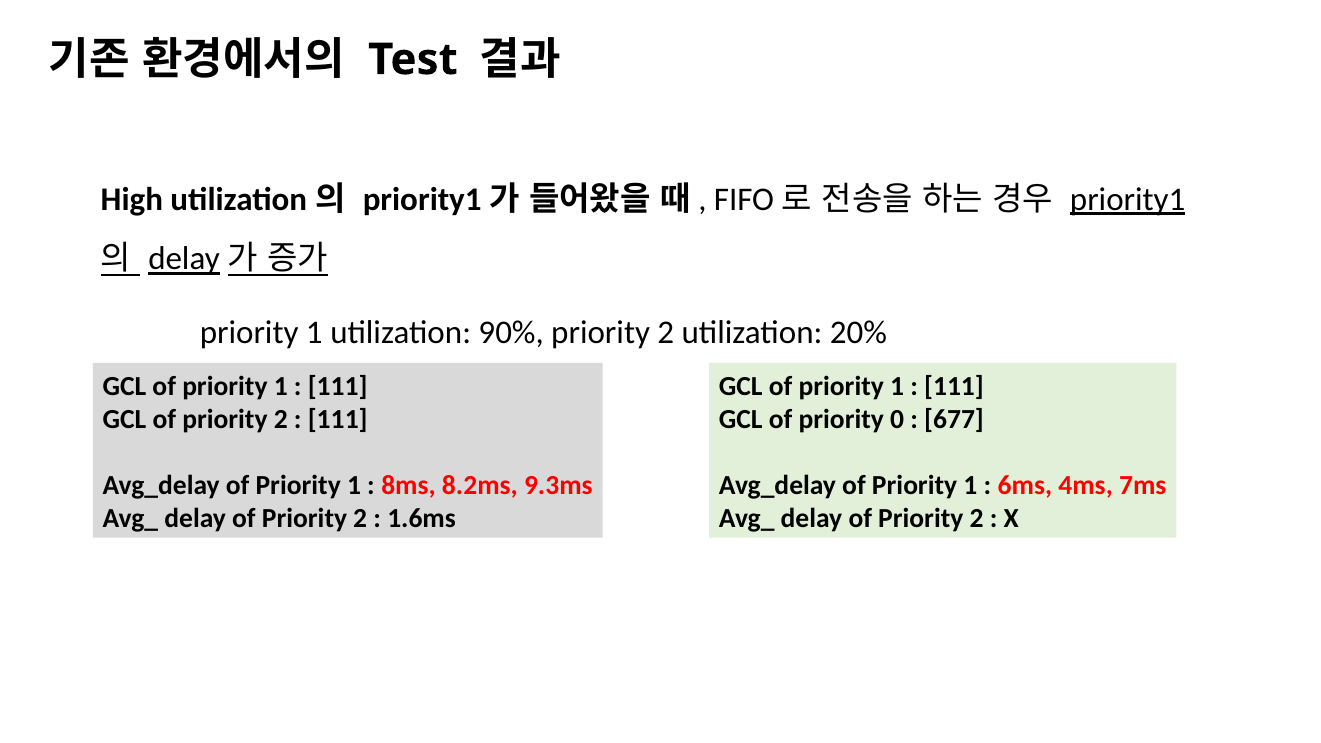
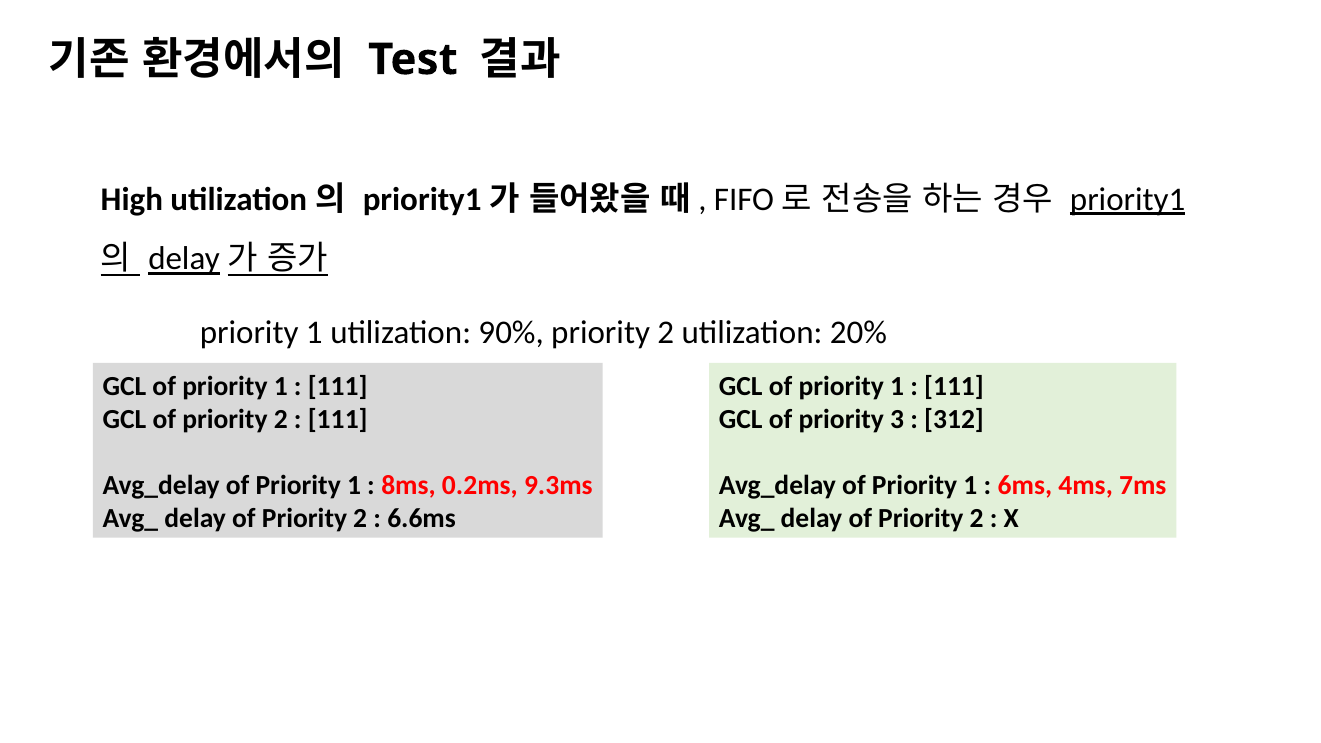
0: 0 -> 3
677: 677 -> 312
8.2ms: 8.2ms -> 0.2ms
1.6ms: 1.6ms -> 6.6ms
